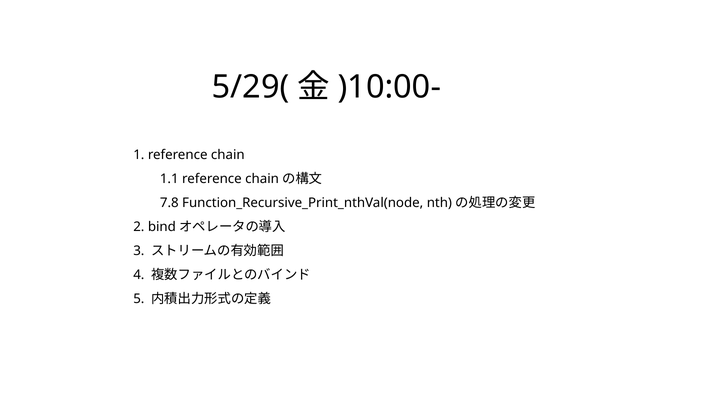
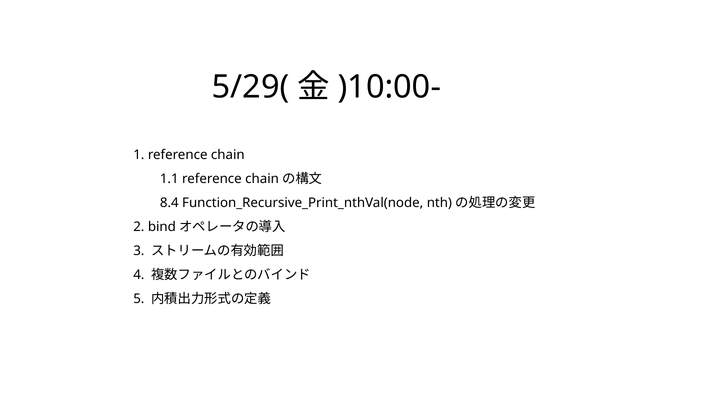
7.8: 7.8 -> 8.4
